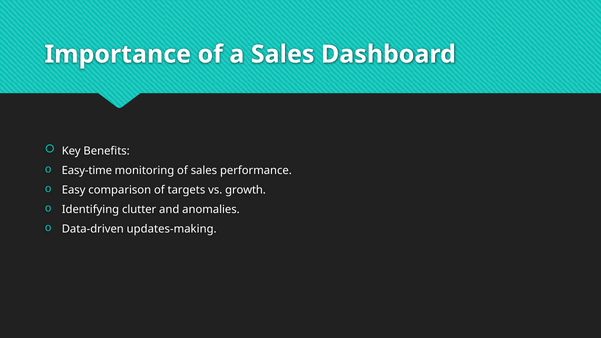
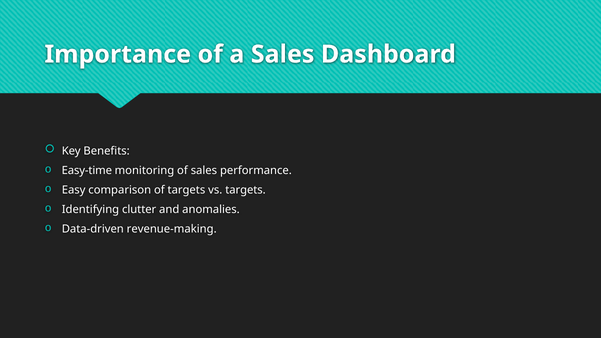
vs growth: growth -> targets
updates-making: updates-making -> revenue-making
